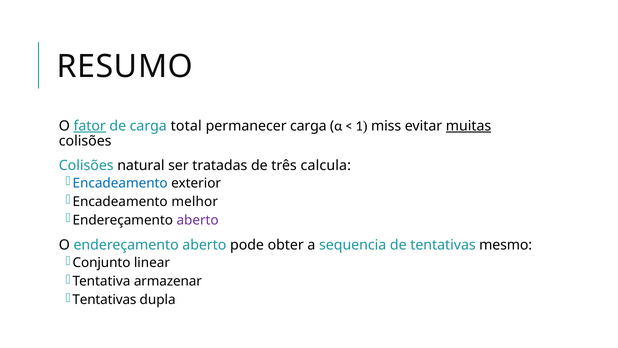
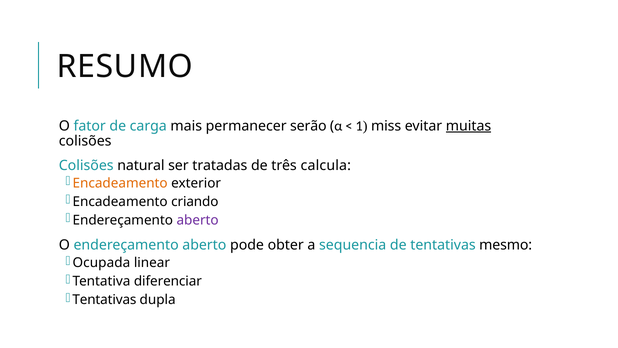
fator underline: present -> none
total: total -> mais
permanecer carga: carga -> serão
Encadeamento at (120, 183) colour: blue -> orange
melhor: melhor -> criando
Conjunto: Conjunto -> Ocupada
armazenar: armazenar -> diferenciar
